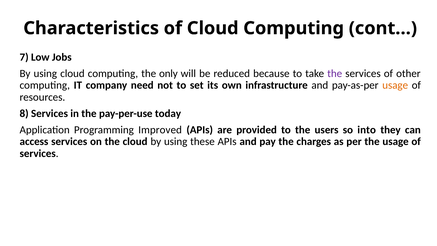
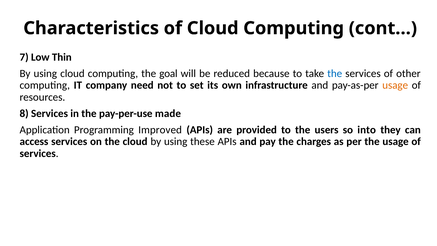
Jobs: Jobs -> Thin
only: only -> goal
the at (335, 73) colour: purple -> blue
today: today -> made
